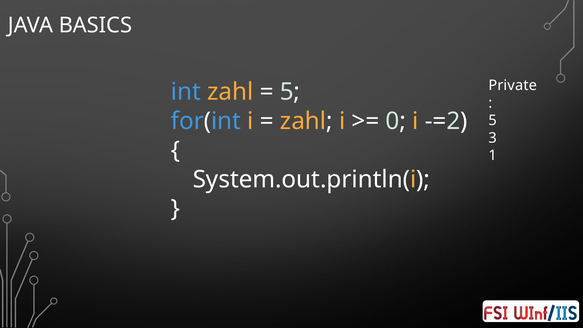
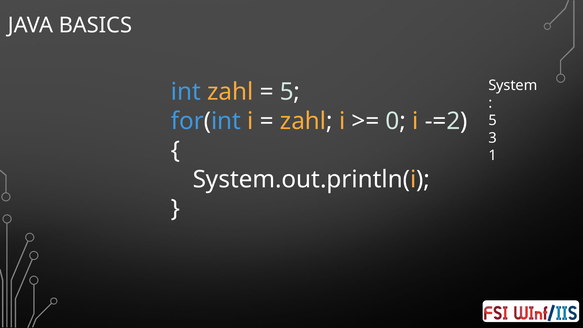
Private: Private -> System
